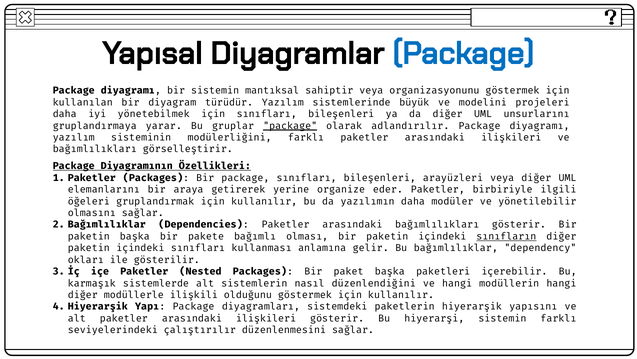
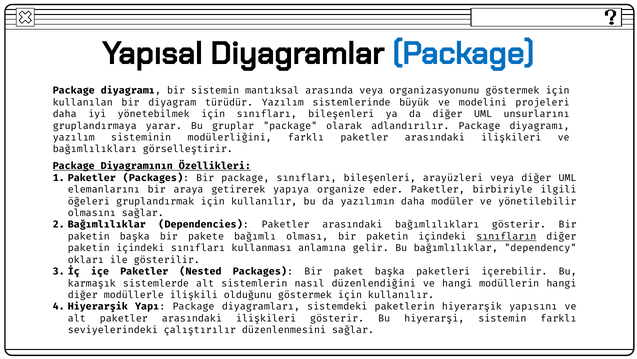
sahiptir: sahiptir -> arasında
package at (290, 126) underline: present -> none
yerine: yerine -> yapıya
